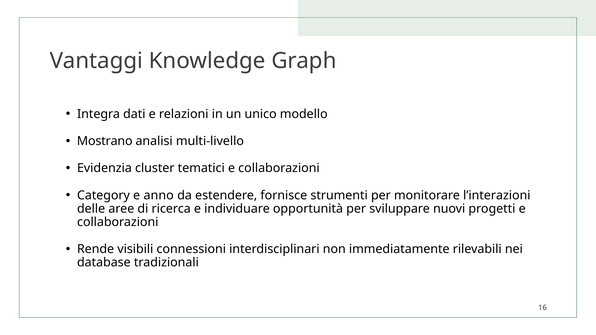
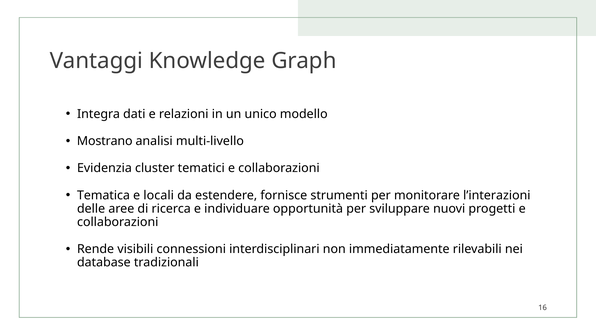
Category: Category -> Tematica
anno: anno -> locali
